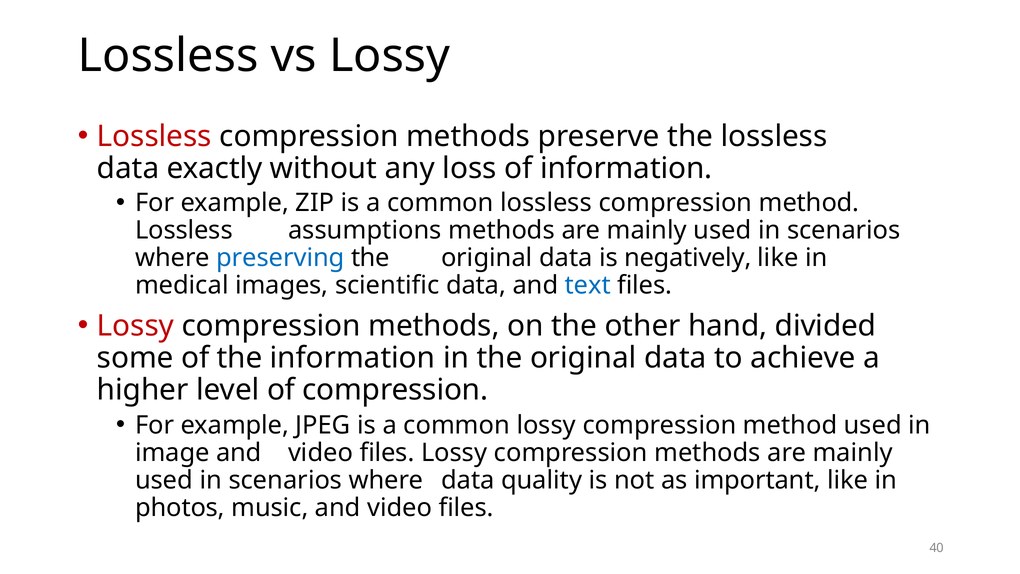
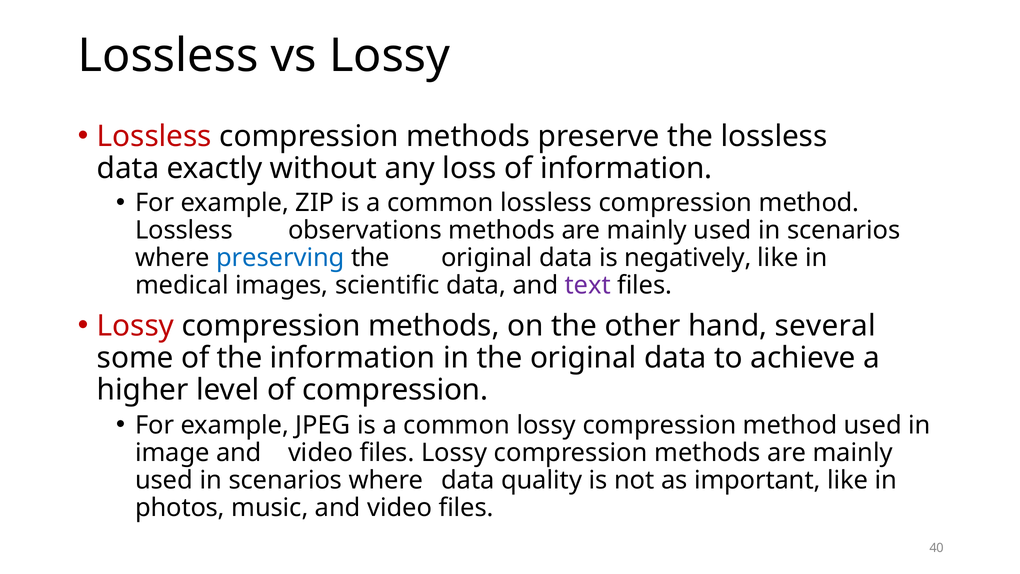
assumptions: assumptions -> observations
text colour: blue -> purple
divided: divided -> several
